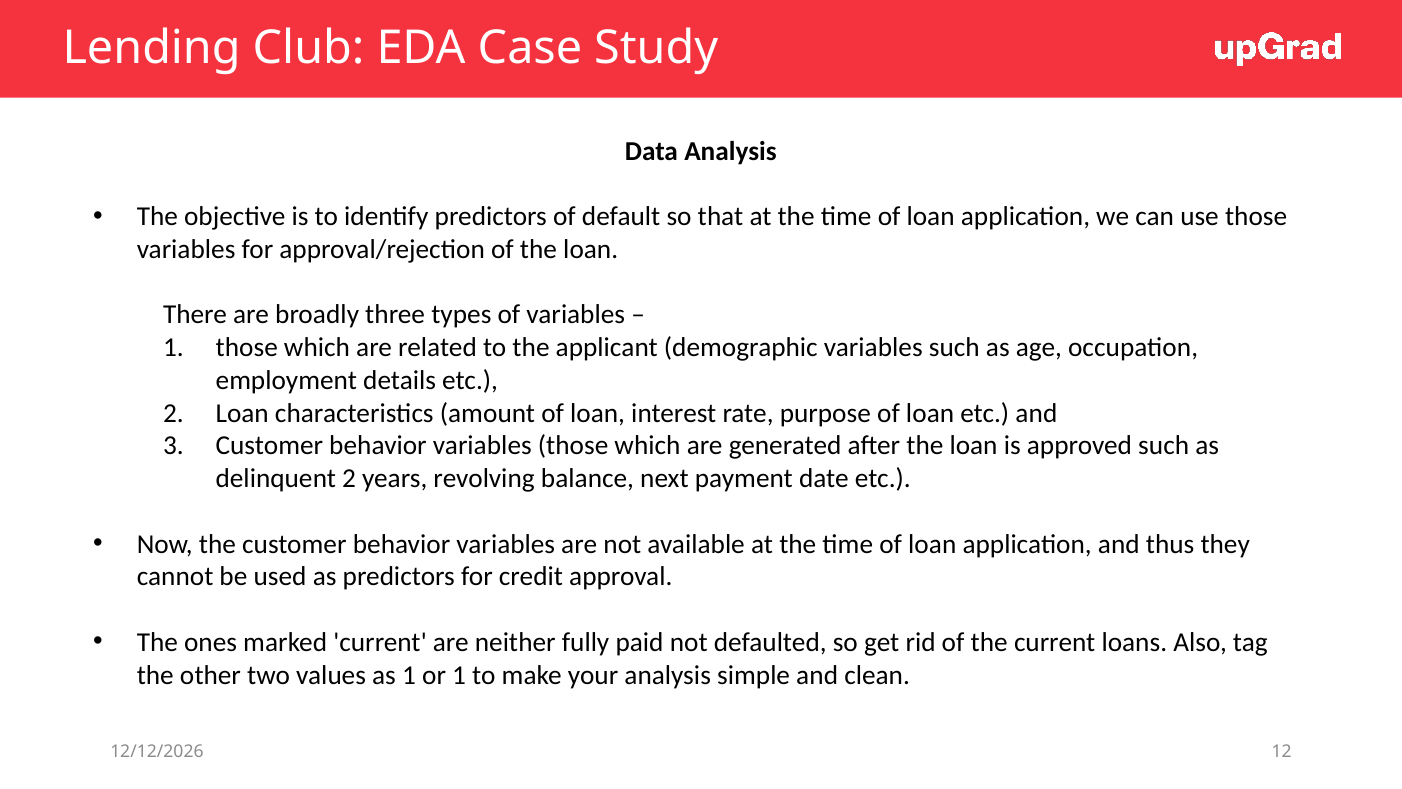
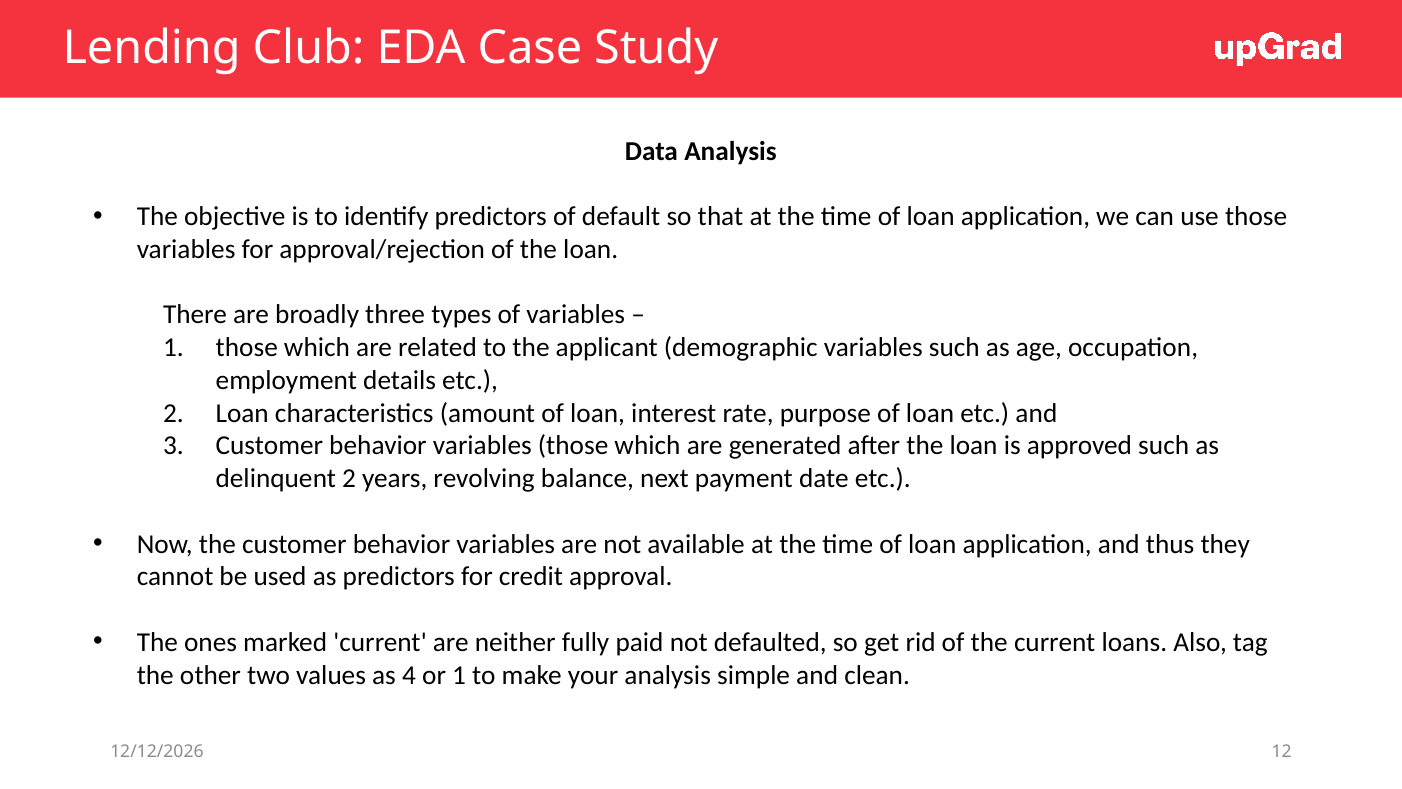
as 1: 1 -> 4
